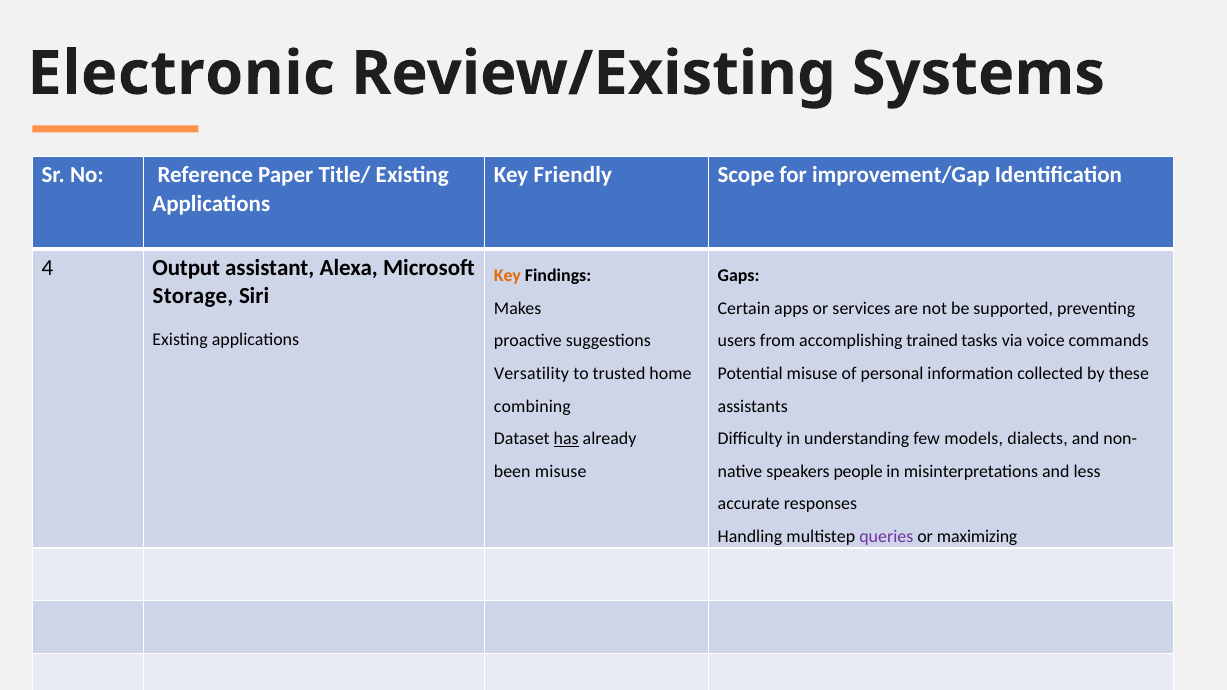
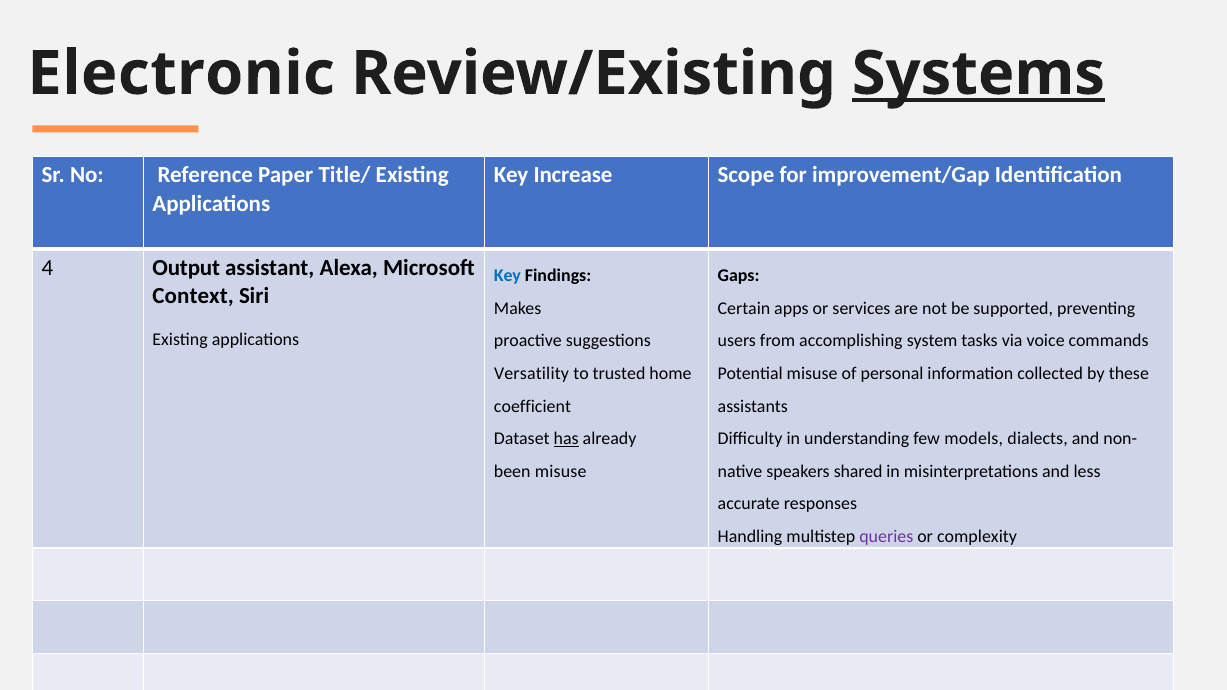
Systems underline: none -> present
Friendly: Friendly -> Increase
Key at (507, 276) colour: orange -> blue
Storage: Storage -> Context
trained: trained -> system
combining: combining -> coefficient
people: people -> shared
maximizing: maximizing -> complexity
